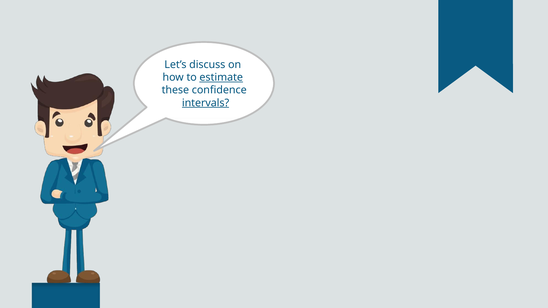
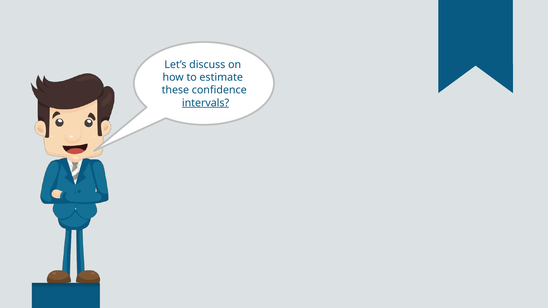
estimate underline: present -> none
